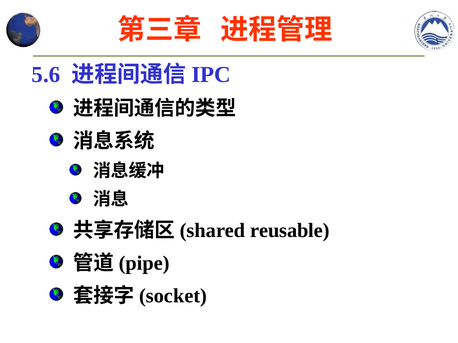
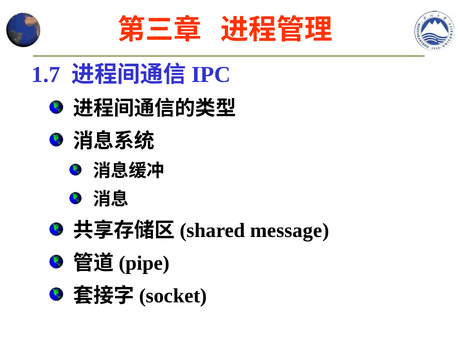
5.6: 5.6 -> 1.7
reusable: reusable -> message
